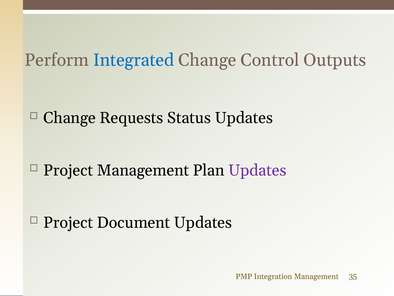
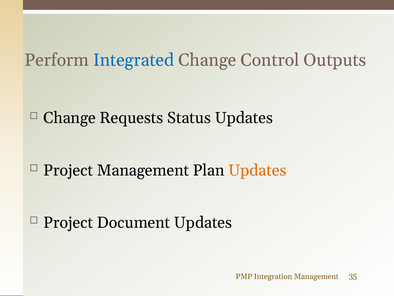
Updates at (257, 170) colour: purple -> orange
